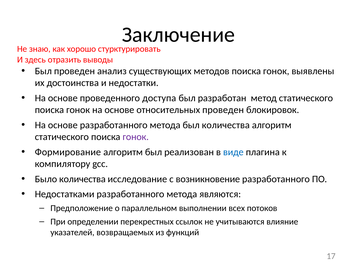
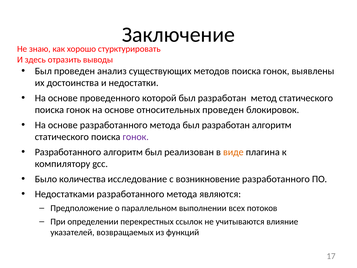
доступа: доступа -> которой
метода был количества: количества -> разработан
Формирование at (68, 152): Формирование -> Разработанного
виде colour: blue -> orange
